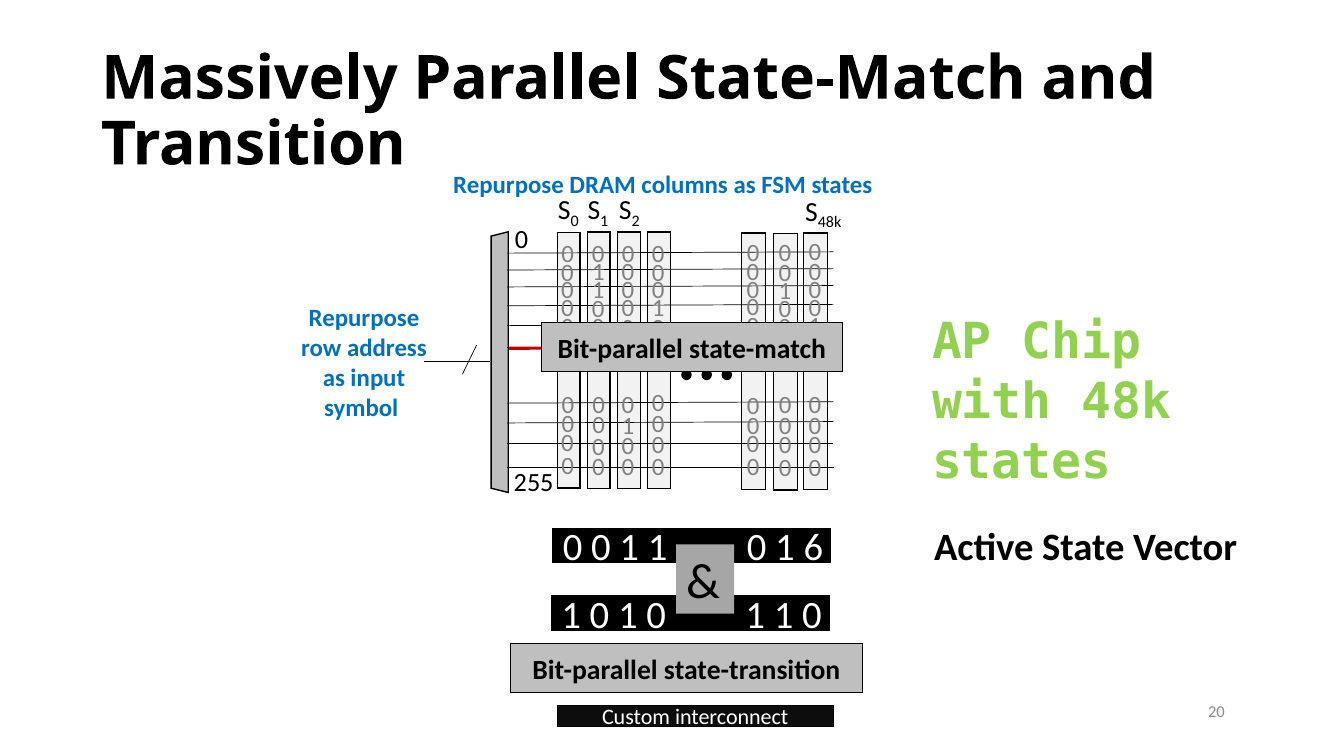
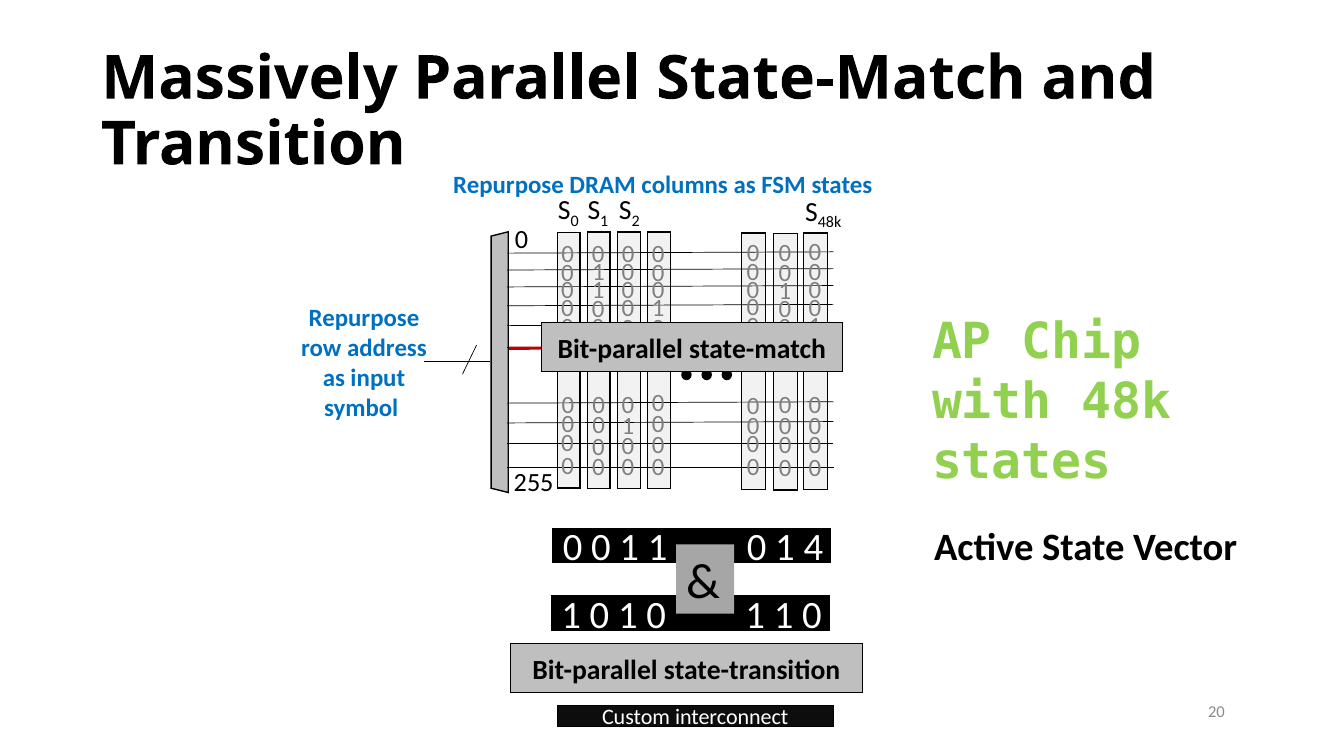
6: 6 -> 4
